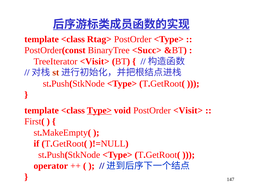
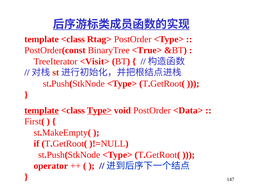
<Succ>: <Succ> -> <True>
template at (42, 110) underline: none -> present
PostOrder <Visit>: <Visit> -> <Data>
